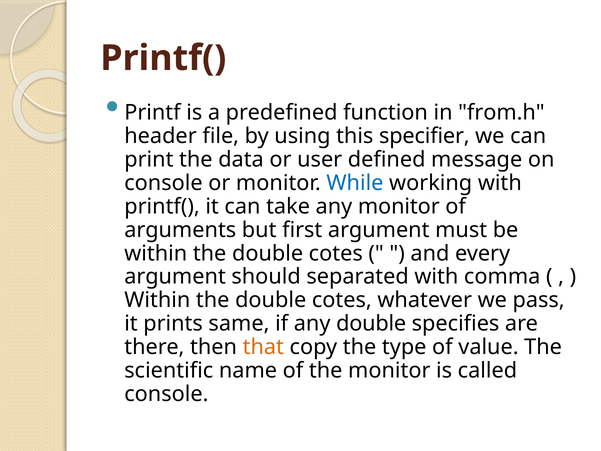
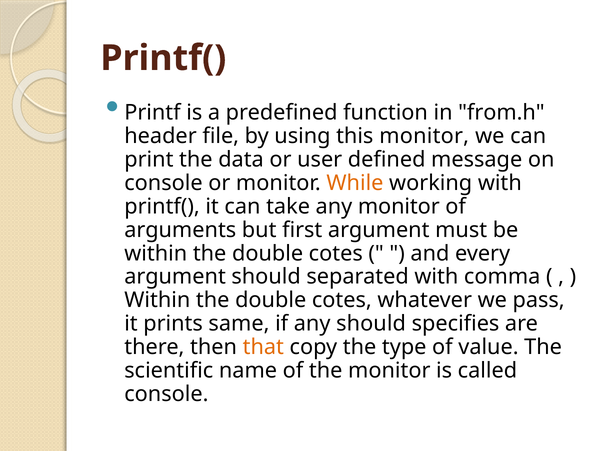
this specifier: specifier -> monitor
While colour: blue -> orange
any double: double -> should
